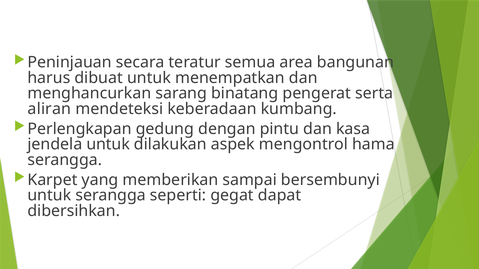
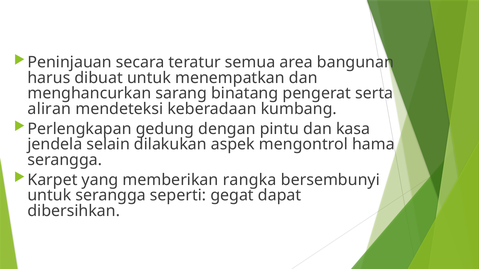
jendela untuk: untuk -> selain
sampai: sampai -> rangka
